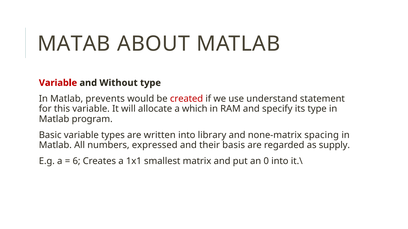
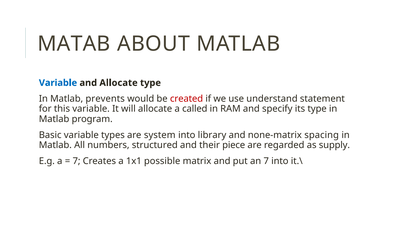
Variable at (58, 83) colour: red -> blue
and Without: Without -> Allocate
which: which -> called
written: written -> system
expressed: expressed -> structured
basis: basis -> piece
6 at (77, 161): 6 -> 7
smallest: smallest -> possible
an 0: 0 -> 7
